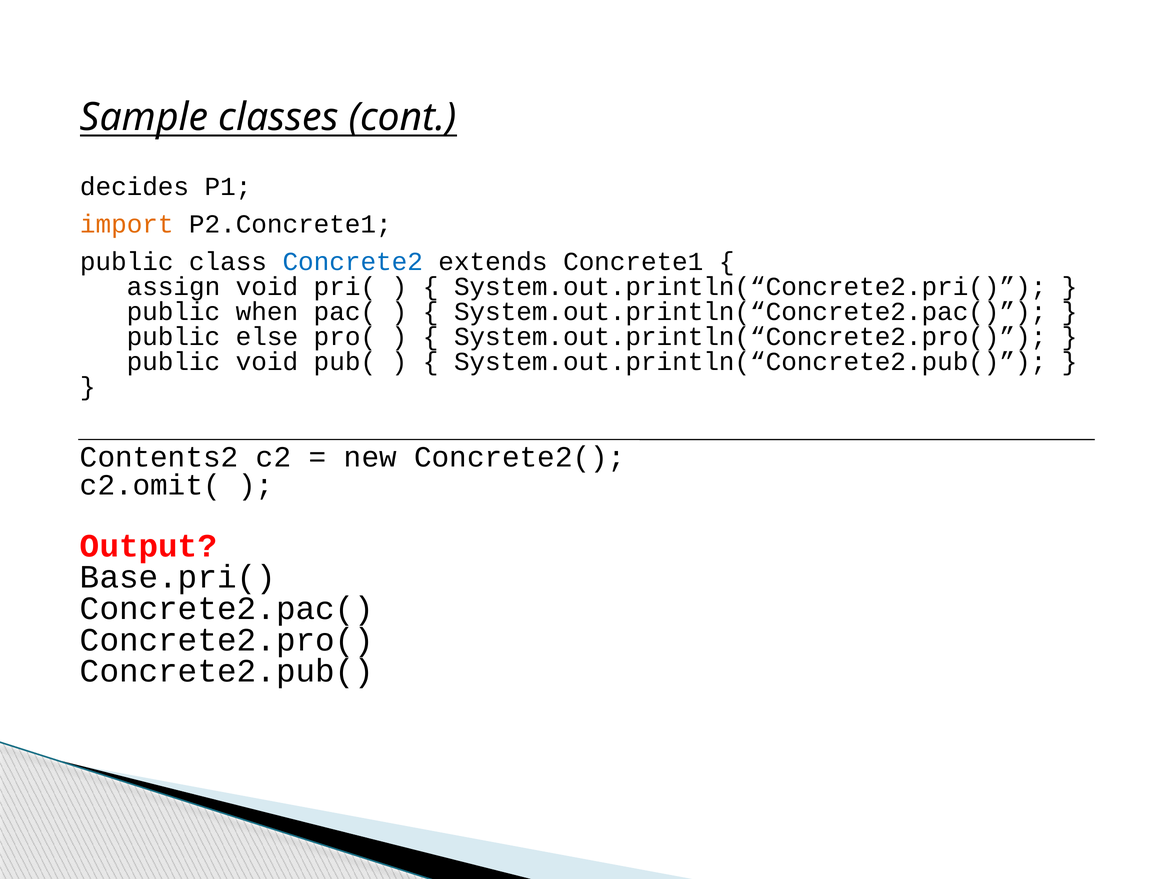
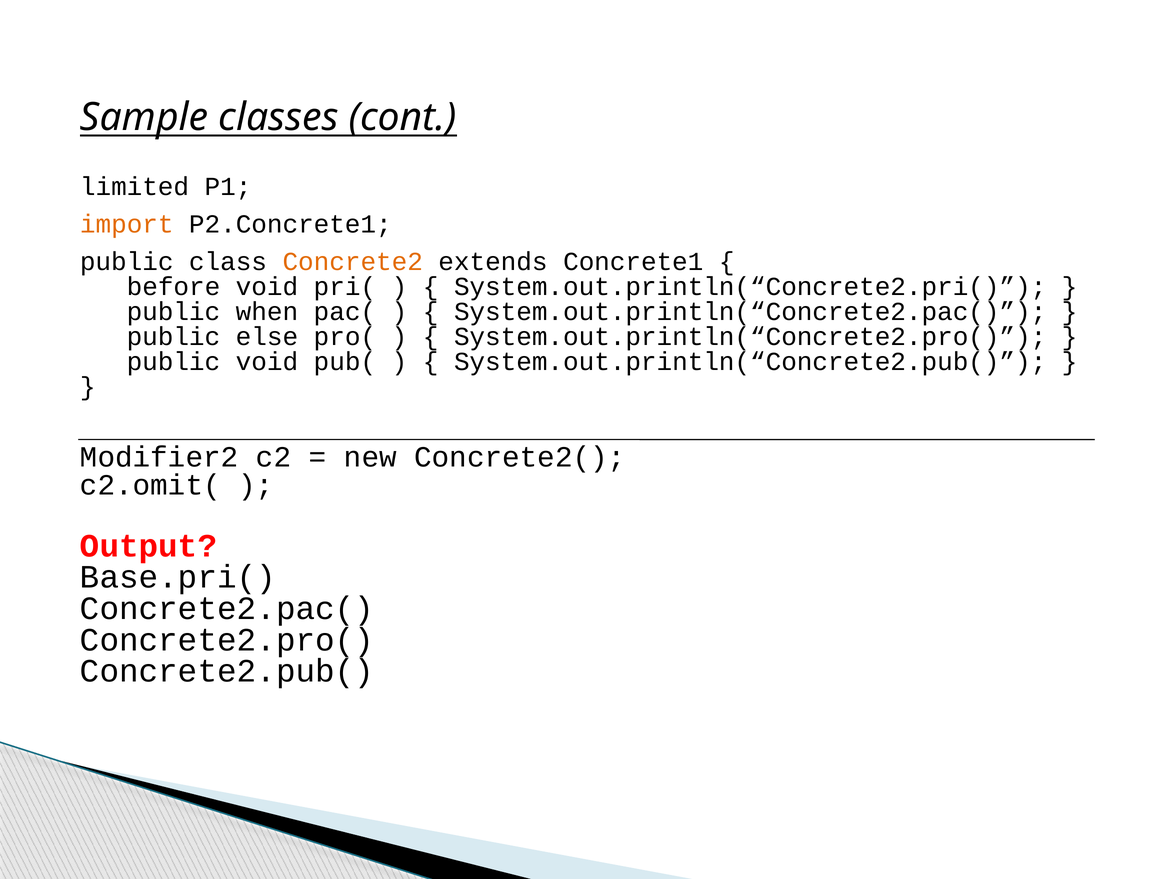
decides: decides -> limited
Concrete2 colour: blue -> orange
assign: assign -> before
Contents2: Contents2 -> Modifier2
